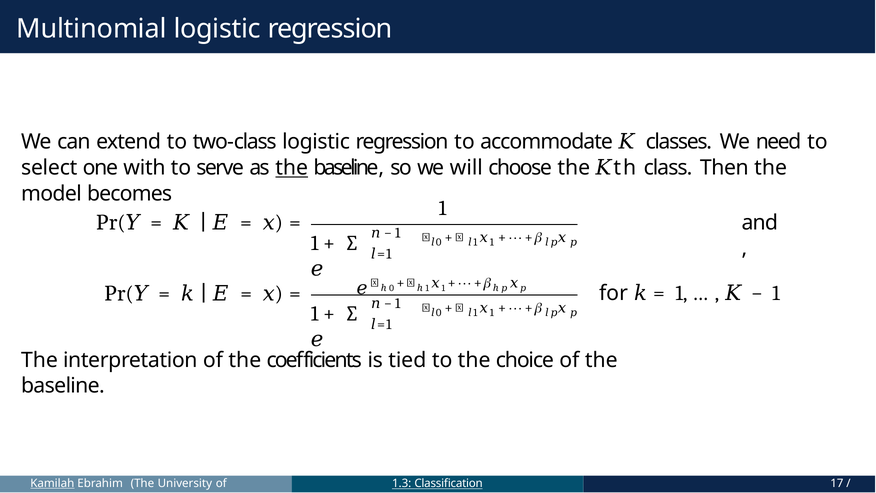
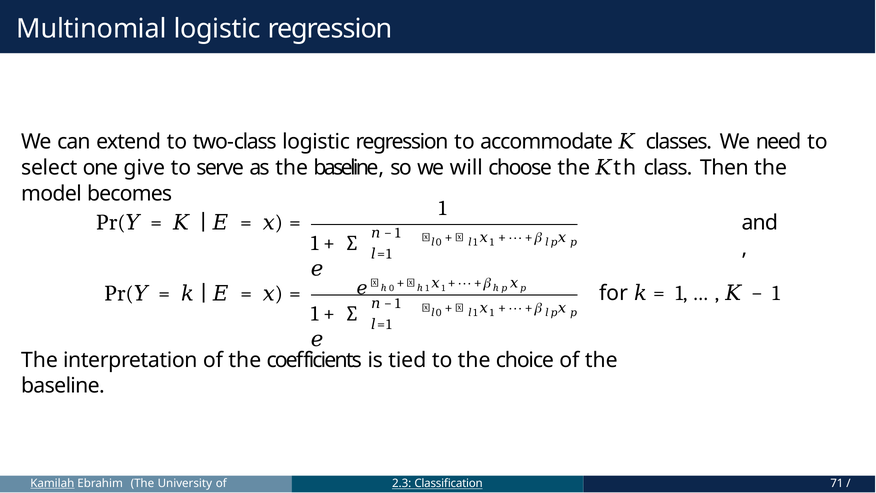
with: with -> give
the at (292, 168) underline: present -> none
1.3: 1.3 -> 2.3
17: 17 -> 71
